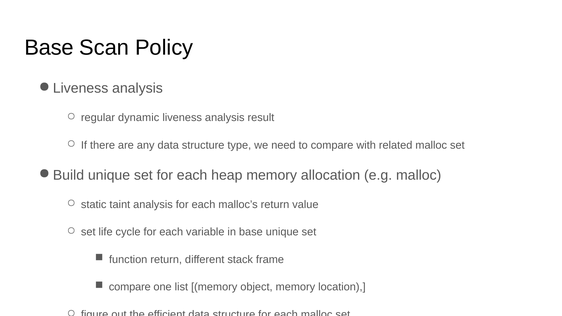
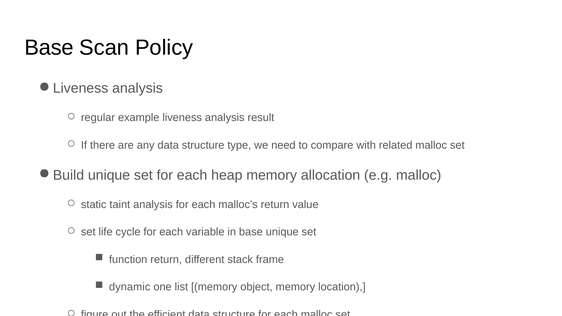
regular dynamic: dynamic -> example
compare at (130, 287): compare -> dynamic
